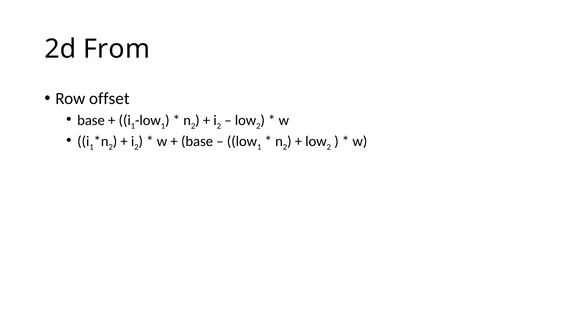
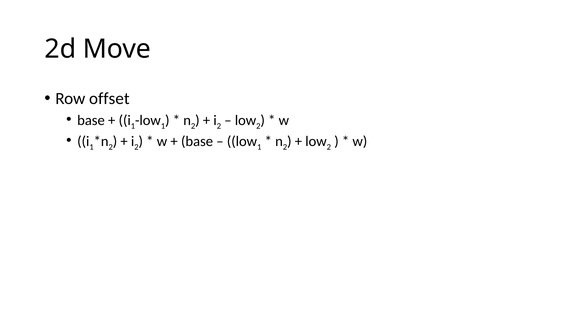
From: From -> Move
